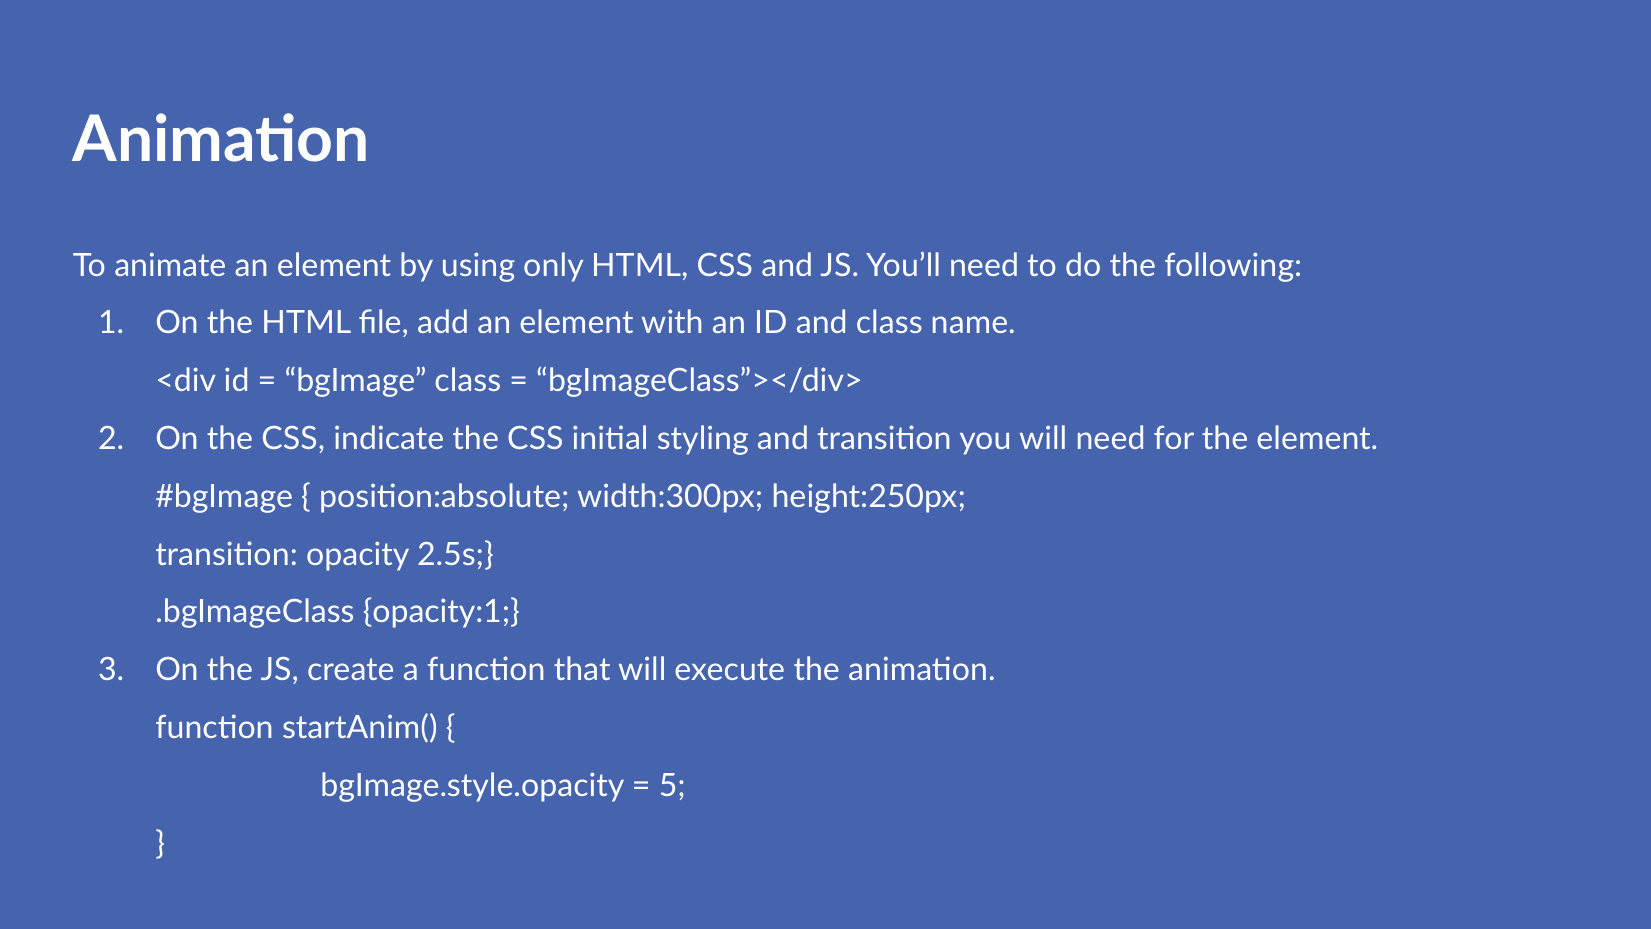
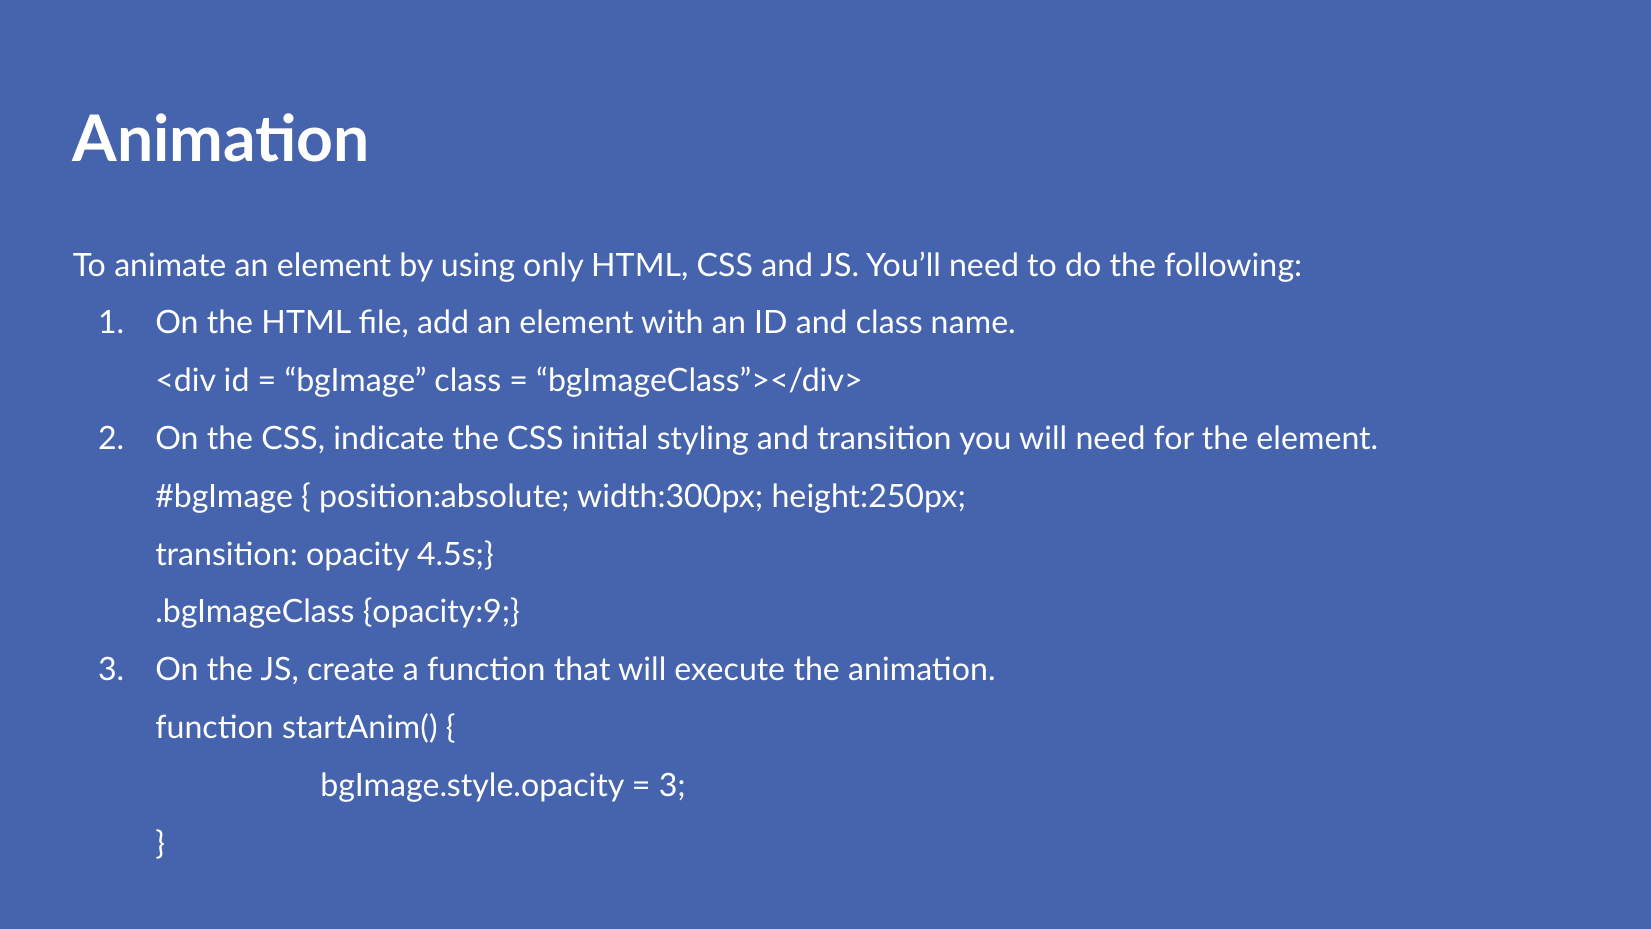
2.5s: 2.5s -> 4.5s
opacity:1: opacity:1 -> opacity:9
5 at (672, 785): 5 -> 3
